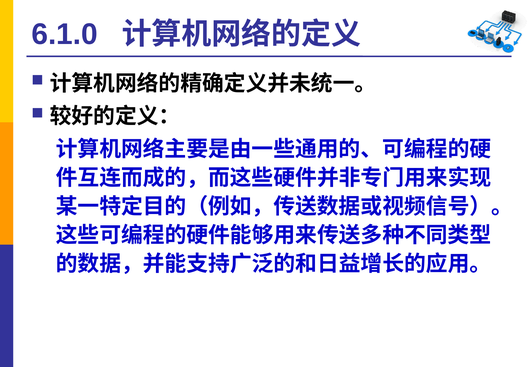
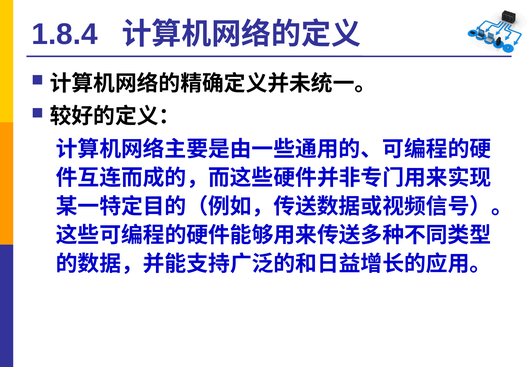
6.1.0: 6.1.0 -> 1.8.4
